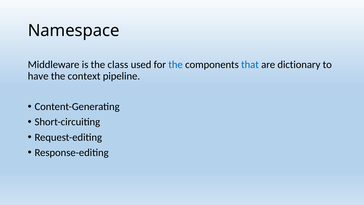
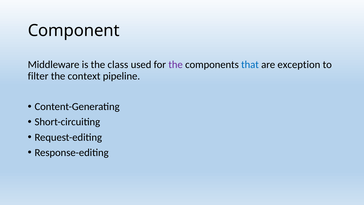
Namespace: Namespace -> Component
the at (176, 65) colour: blue -> purple
dictionary: dictionary -> exception
have: have -> filter
